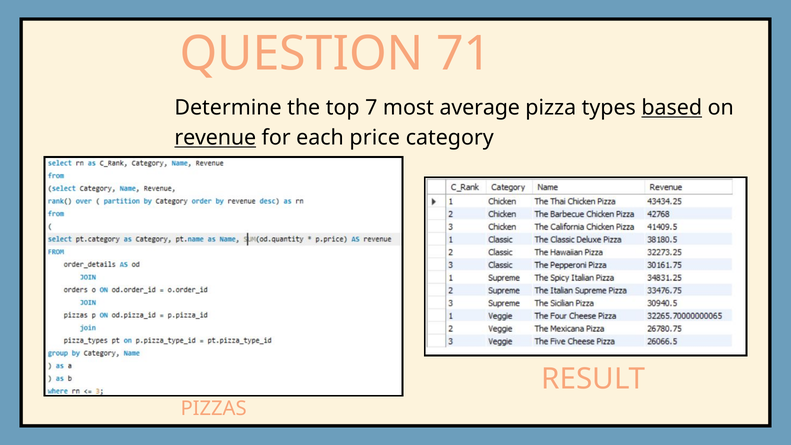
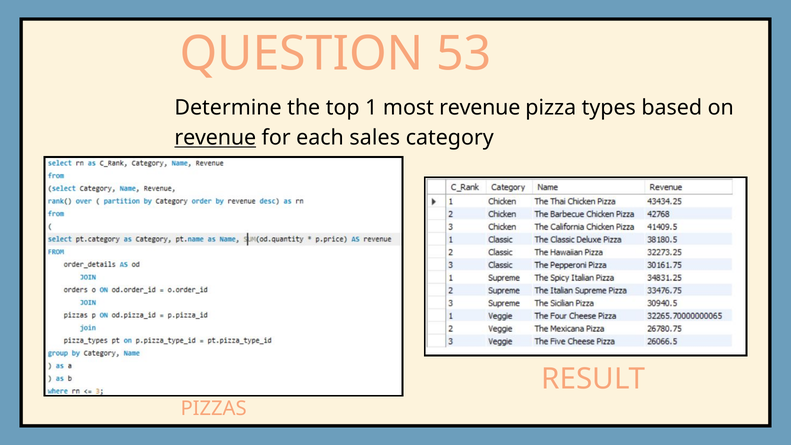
71: 71 -> 53
7: 7 -> 1
most average: average -> revenue
based underline: present -> none
price: price -> sales
